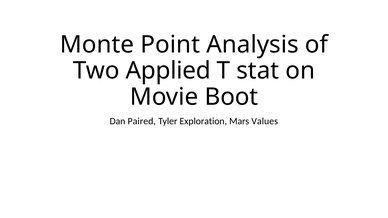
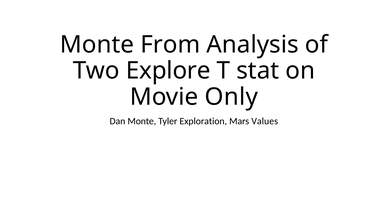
Point: Point -> From
Applied: Applied -> Explore
Boot: Boot -> Only
Dan Paired: Paired -> Monte
